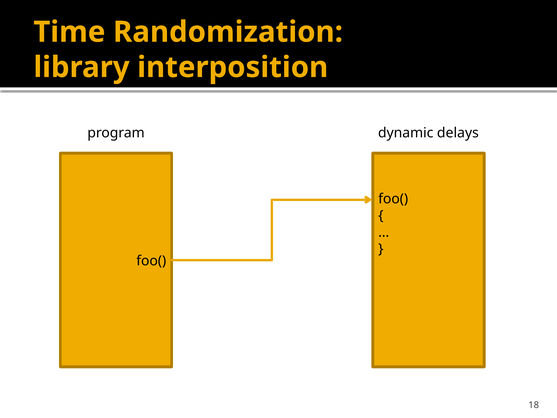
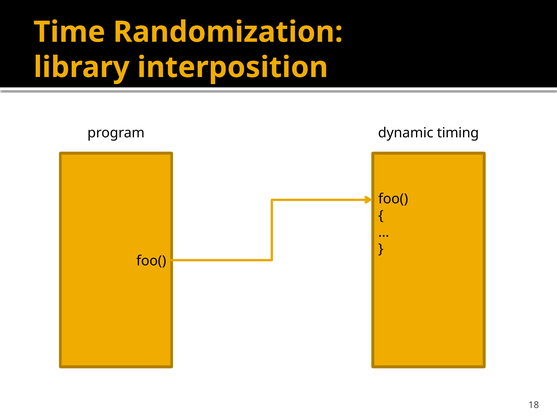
delays: delays -> timing
